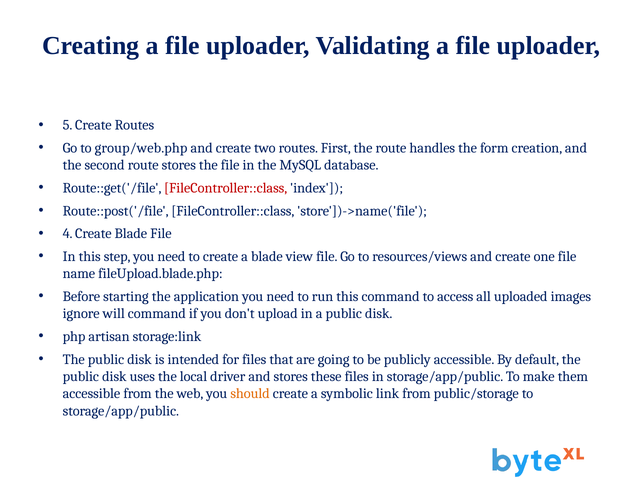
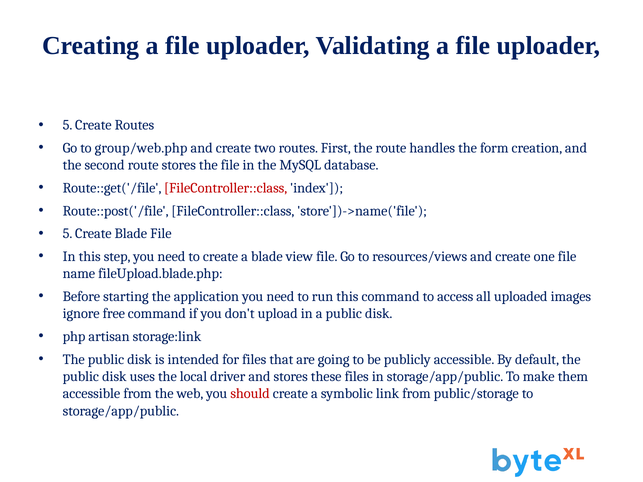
4 at (68, 234): 4 -> 5
will: will -> free
should colour: orange -> red
